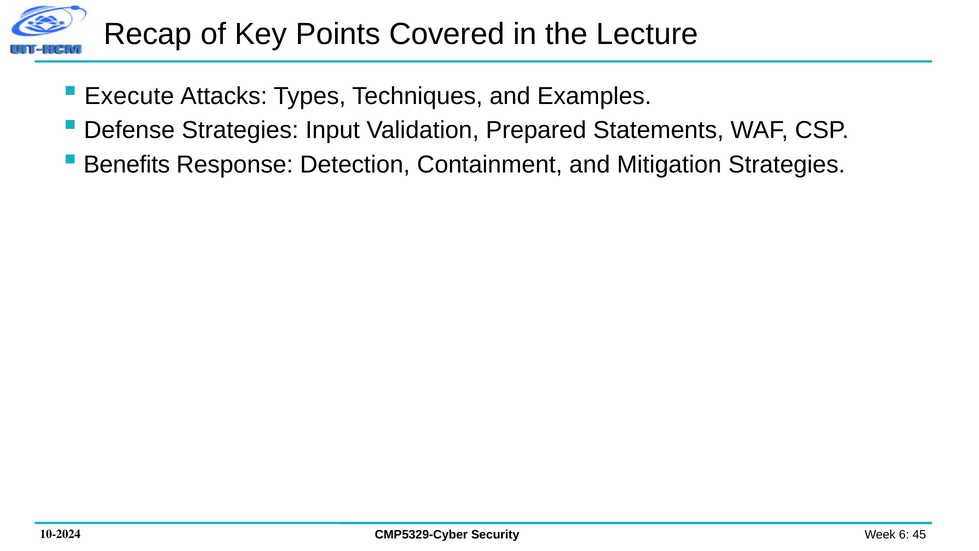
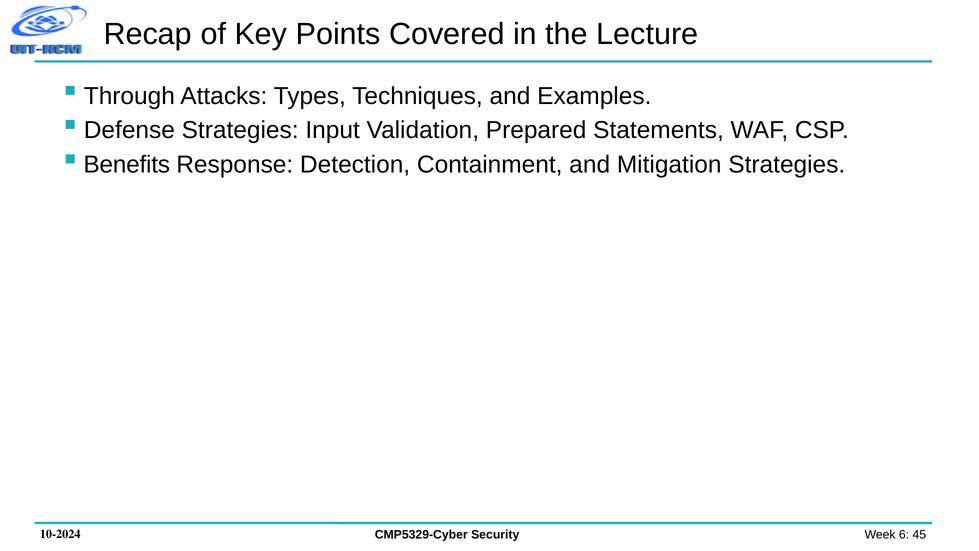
Execute: Execute -> Through
